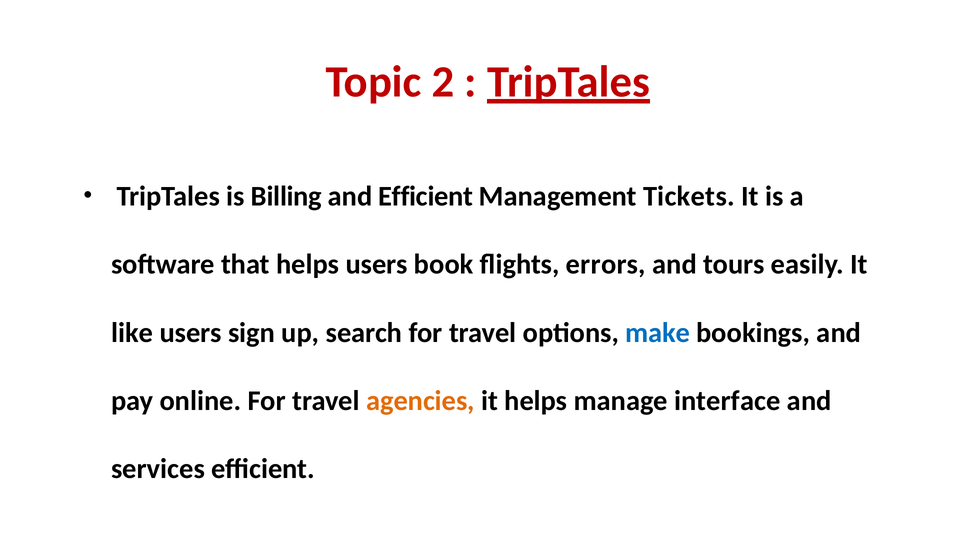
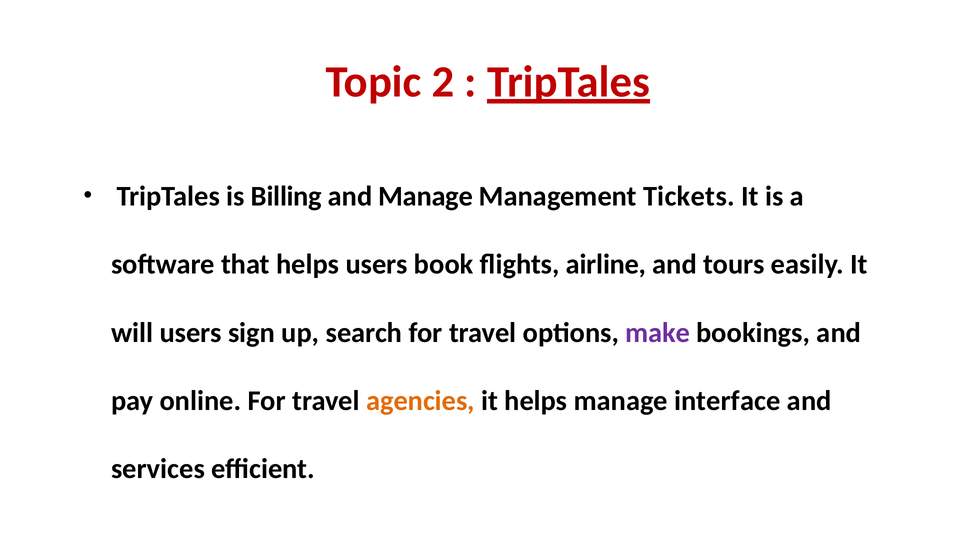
and Efficient: Efficient -> Manage
errors: errors -> airline
like: like -> will
make colour: blue -> purple
